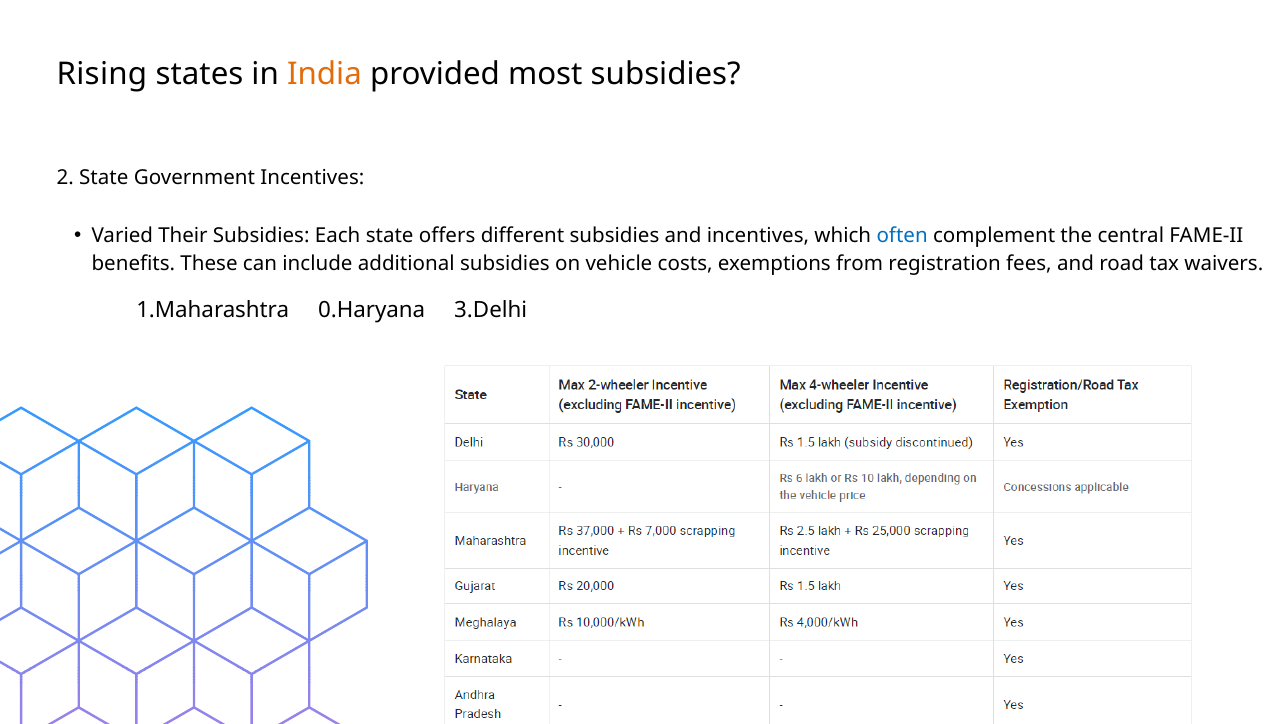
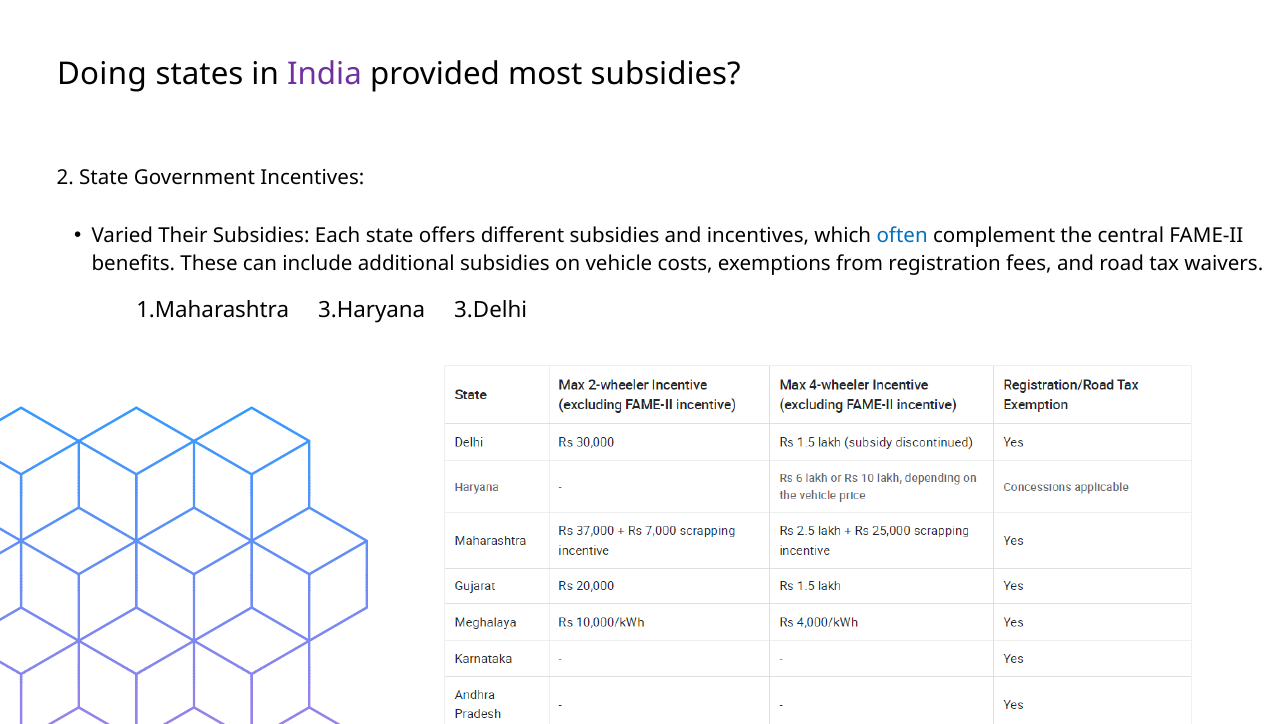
Rising: Rising -> Doing
India colour: orange -> purple
0.Haryana: 0.Haryana -> 3.Haryana
